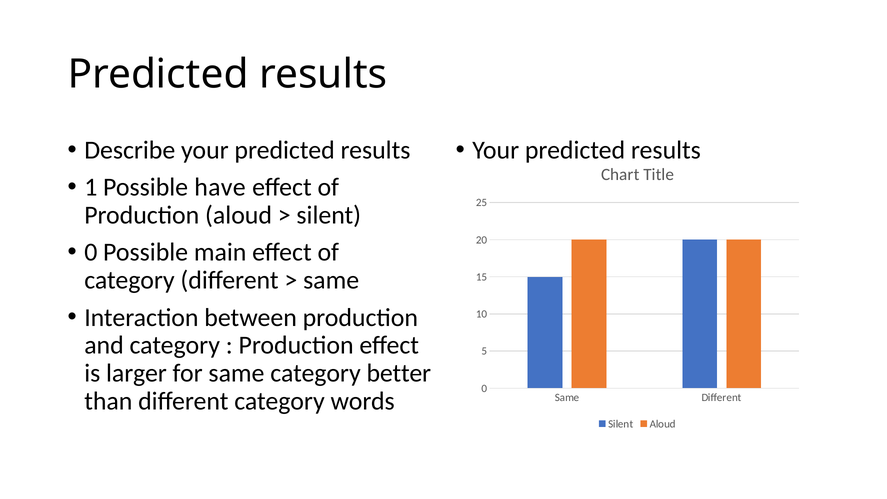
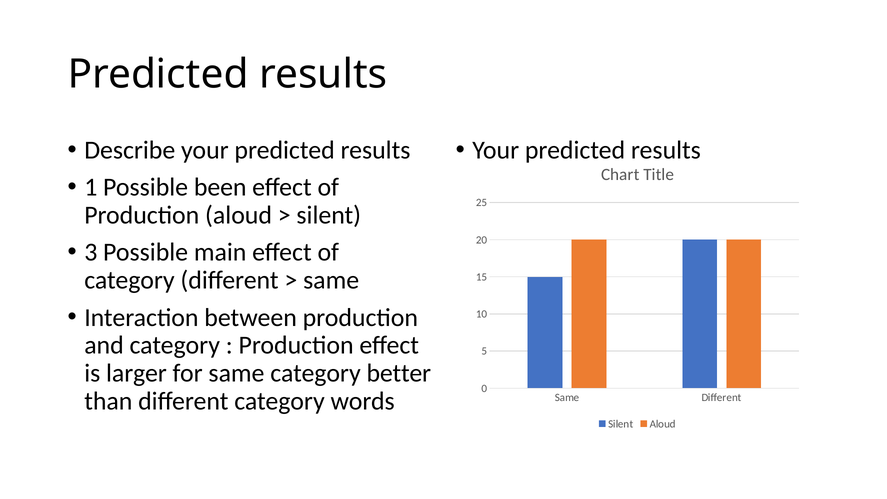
have: have -> been
0 at (91, 252): 0 -> 3
